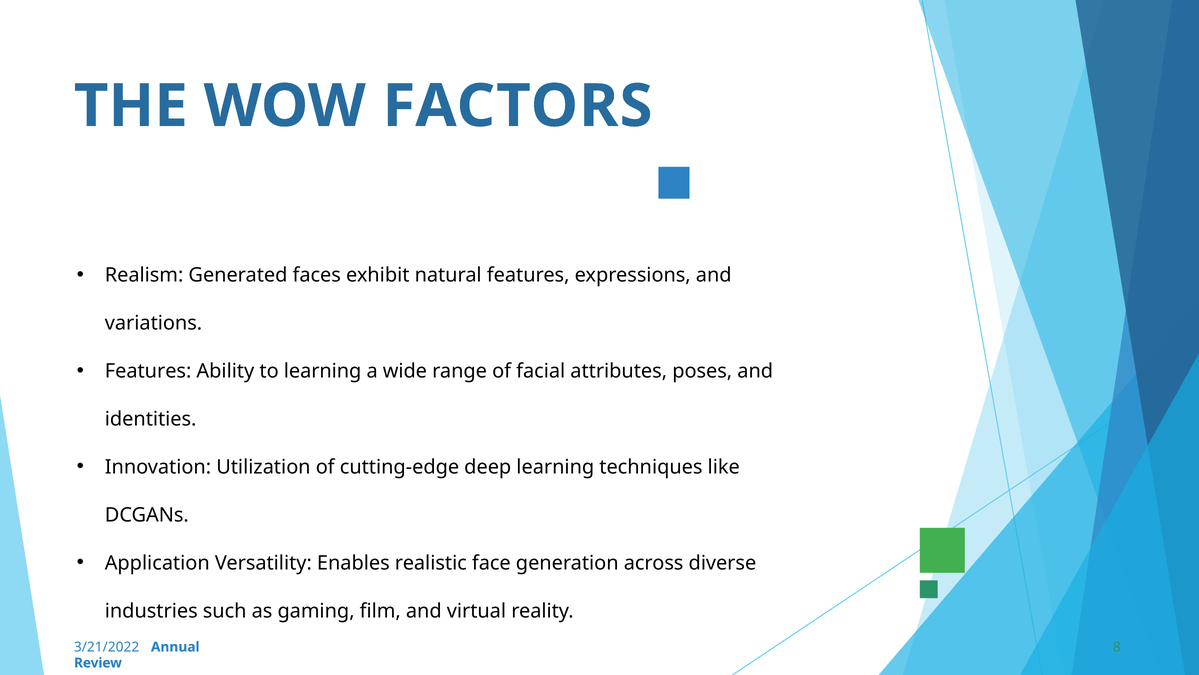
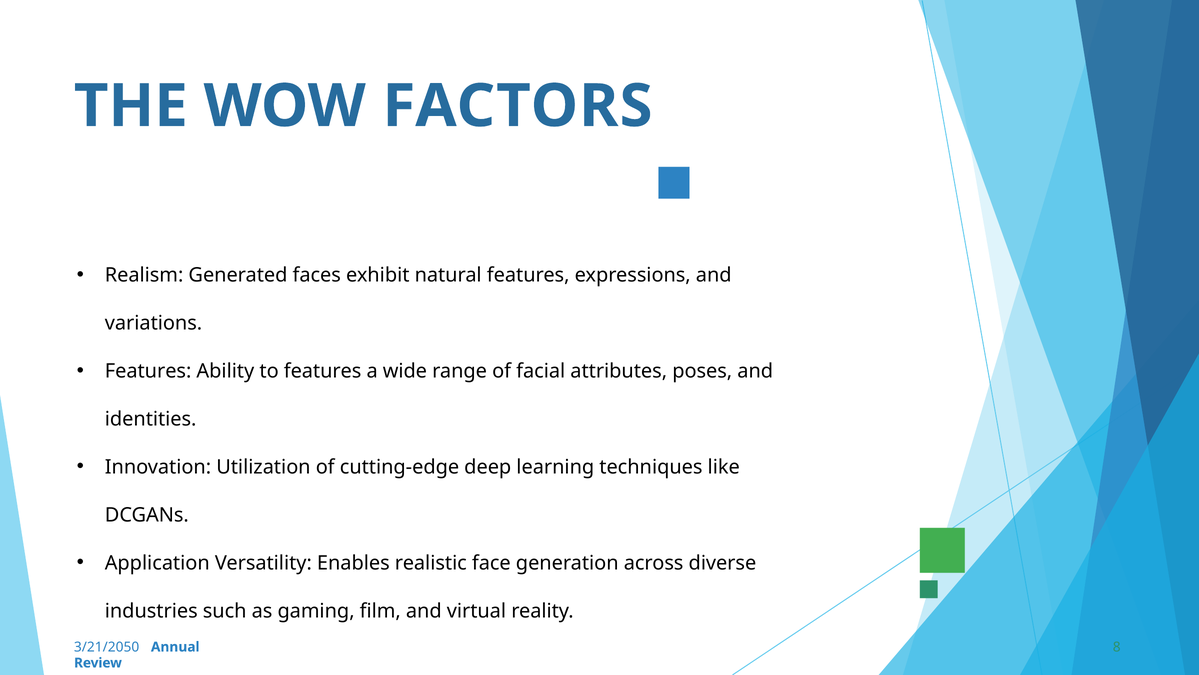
to learning: learning -> features
3/21/2022: 3/21/2022 -> 3/21/2050
